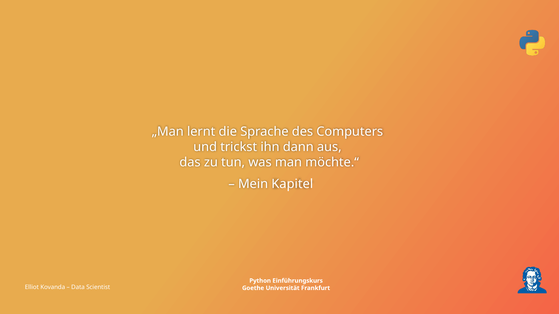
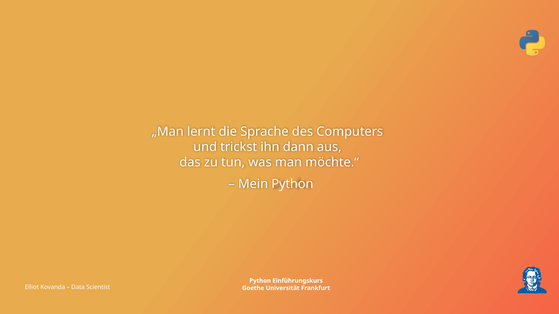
Mein Kapitel: Kapitel -> Python
